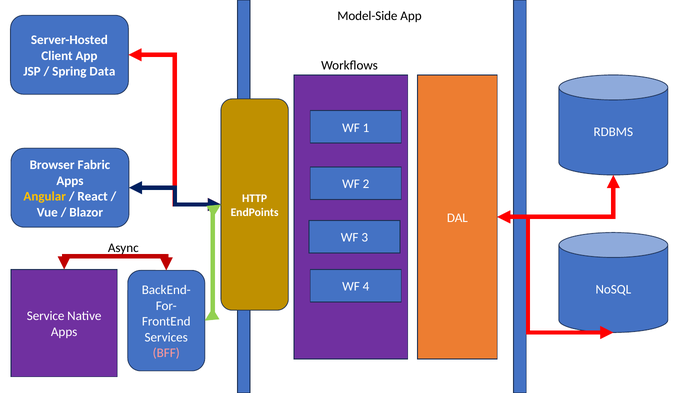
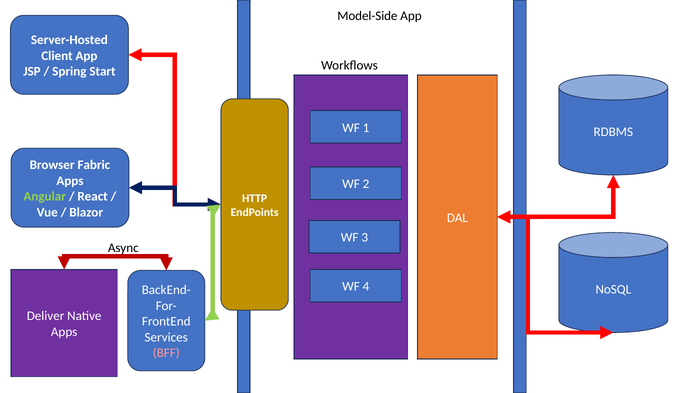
Data: Data -> Start
Angular colour: yellow -> light green
Service: Service -> Deliver
